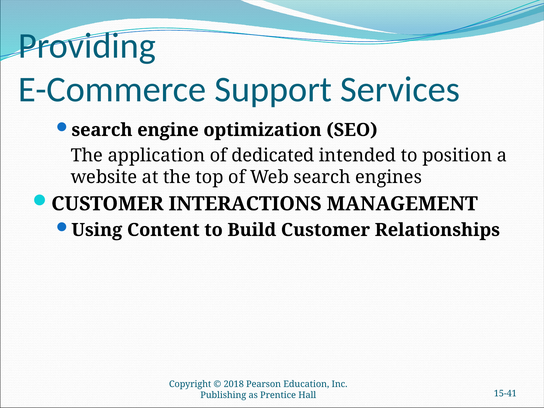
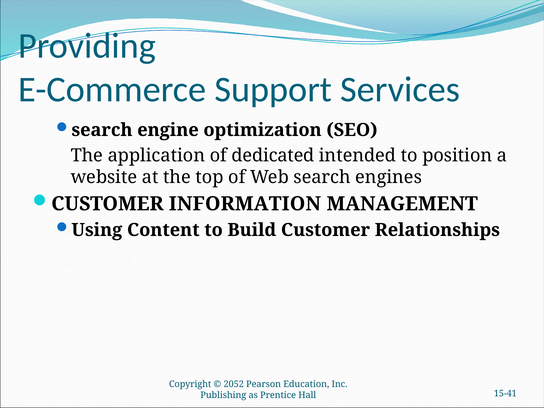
INTERACTIONS: INTERACTIONS -> INFORMATION
2018: 2018 -> 2052
